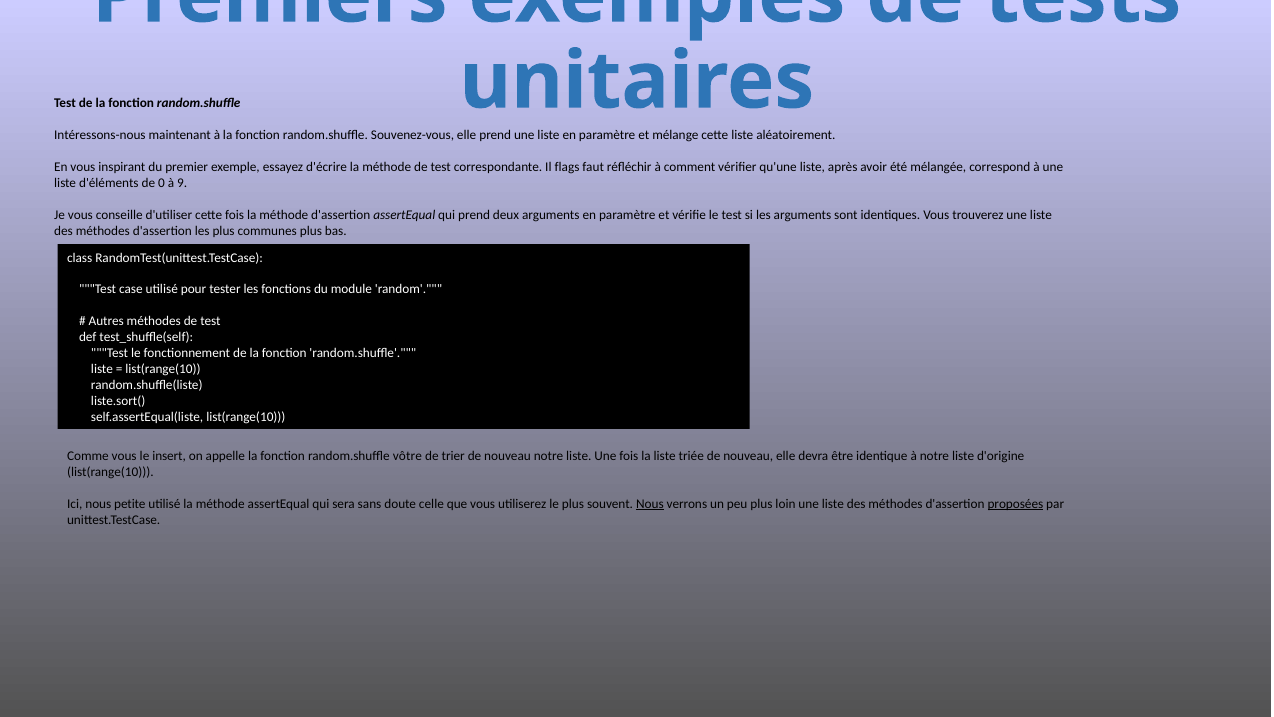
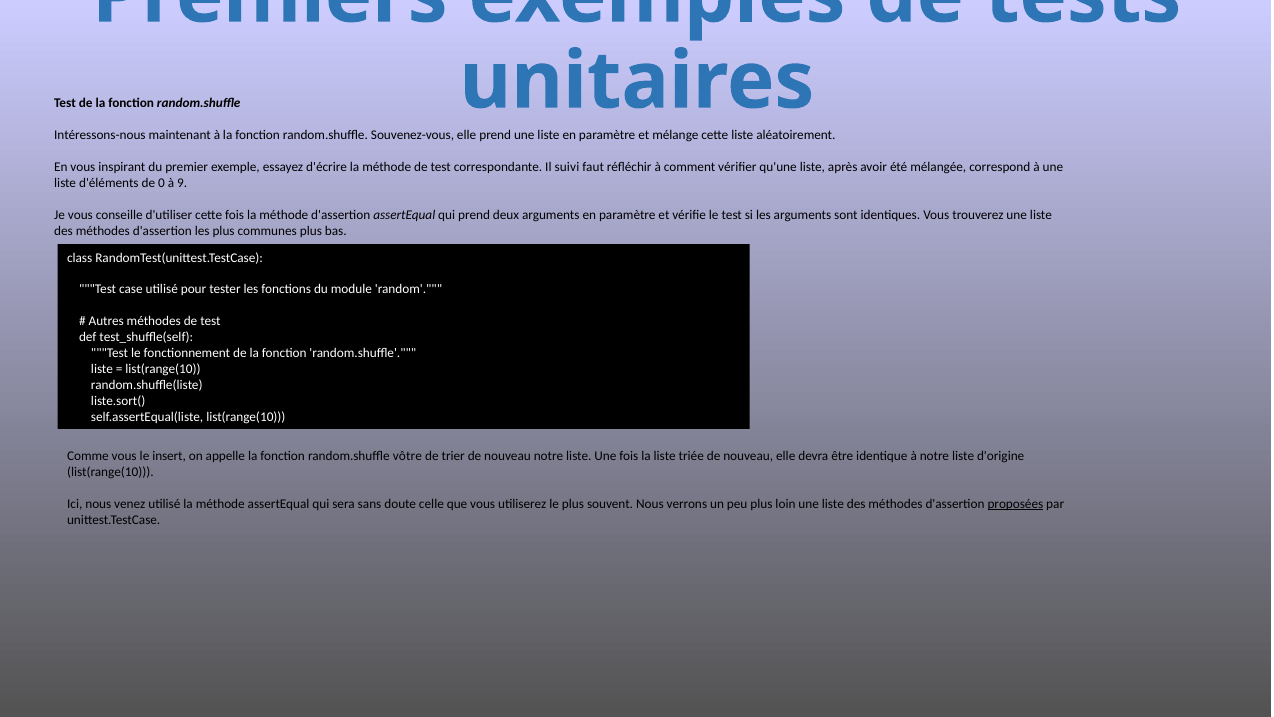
flags: flags -> suivi
petite: petite -> venez
Nous at (650, 504) underline: present -> none
